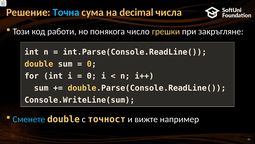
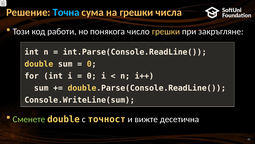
на decimal: decimal -> грешки
Сменете colour: light blue -> light green
например: например -> десетична
